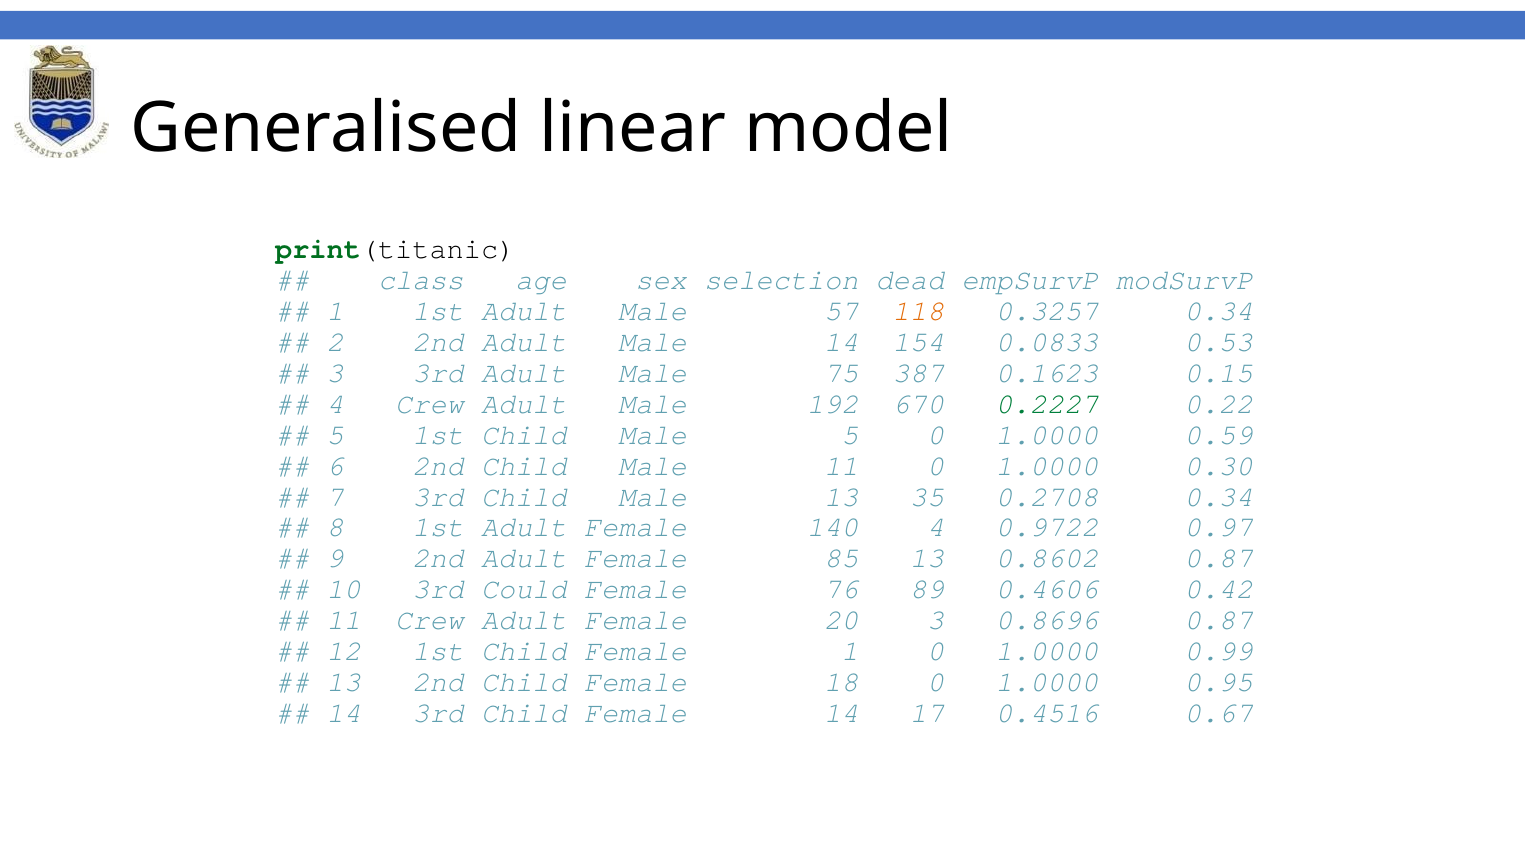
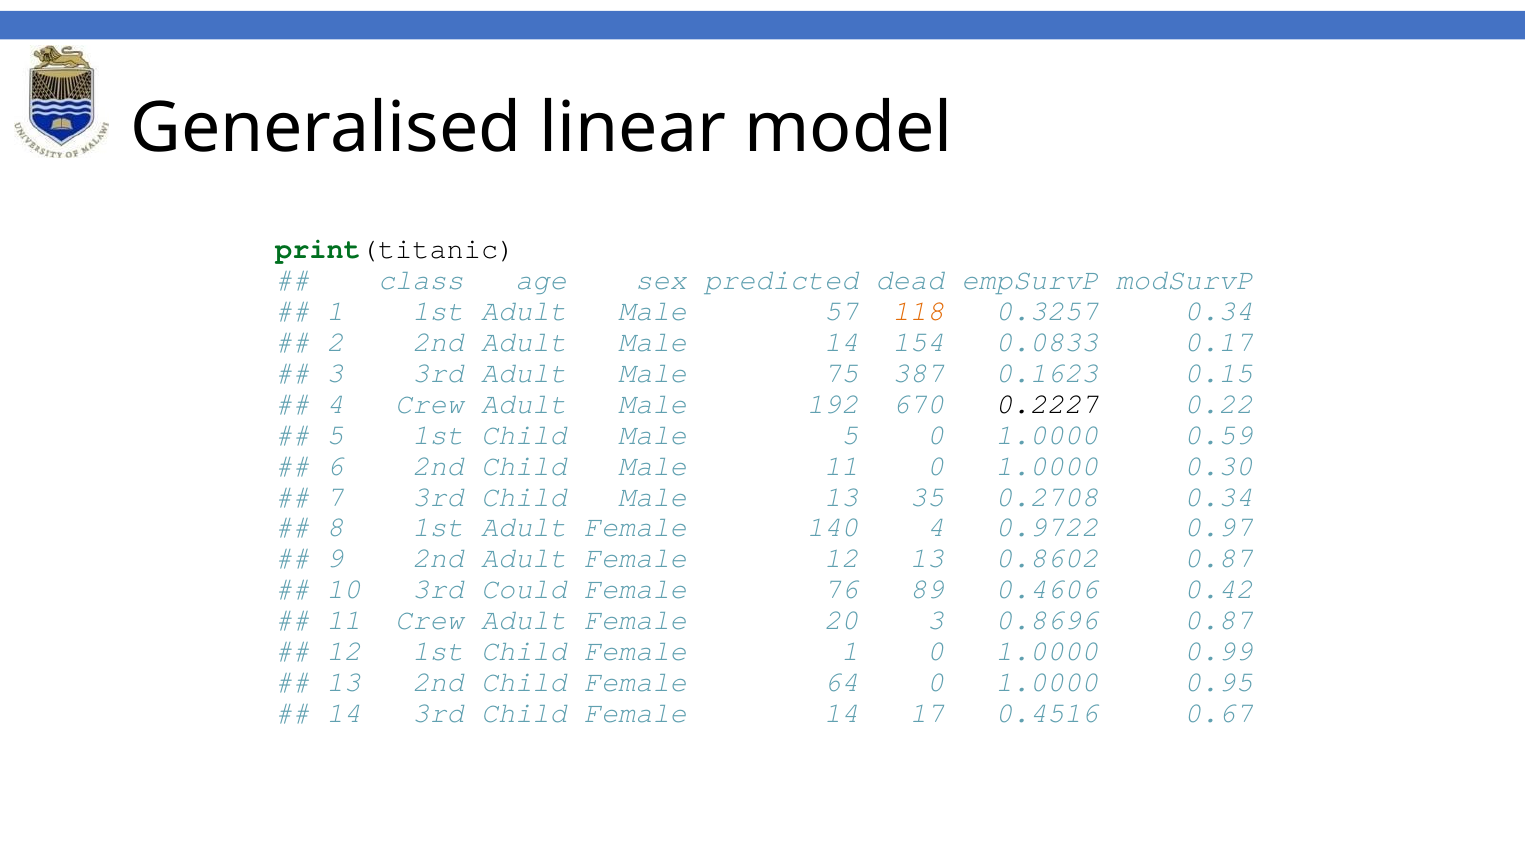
selection: selection -> predicted
0.53: 0.53 -> 0.17
0.2227 colour: green -> black
Female 85: 85 -> 12
18: 18 -> 64
